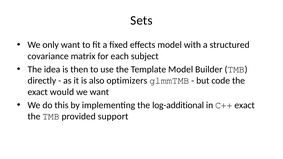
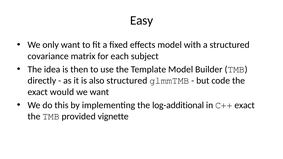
Sets: Sets -> Easy
also optimizers: optimizers -> structured
support: support -> vignette
